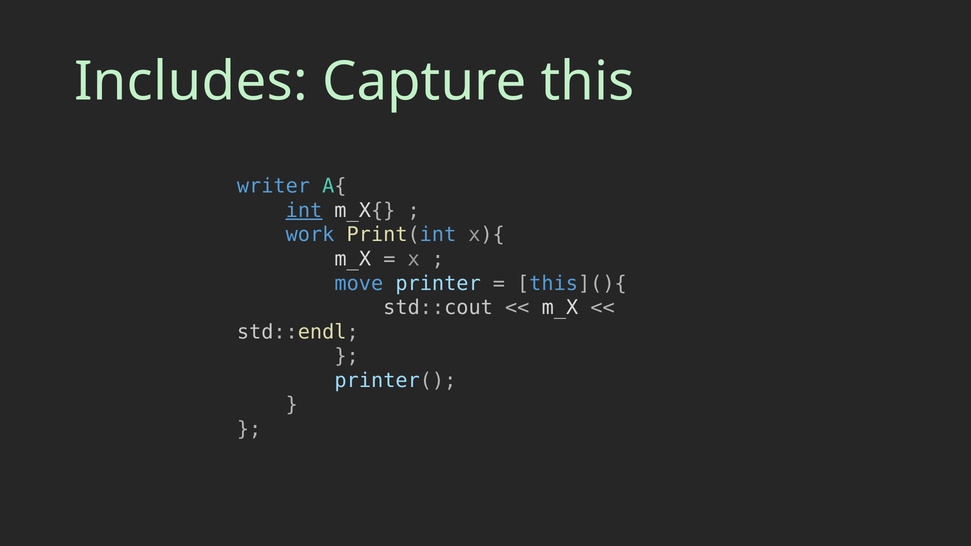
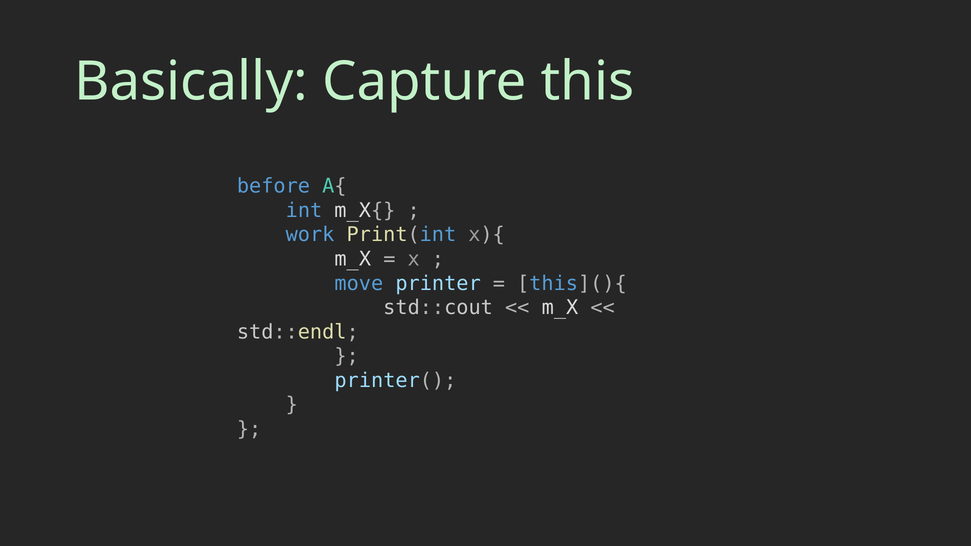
Includes: Includes -> Basically
writer: writer -> before
int underline: present -> none
